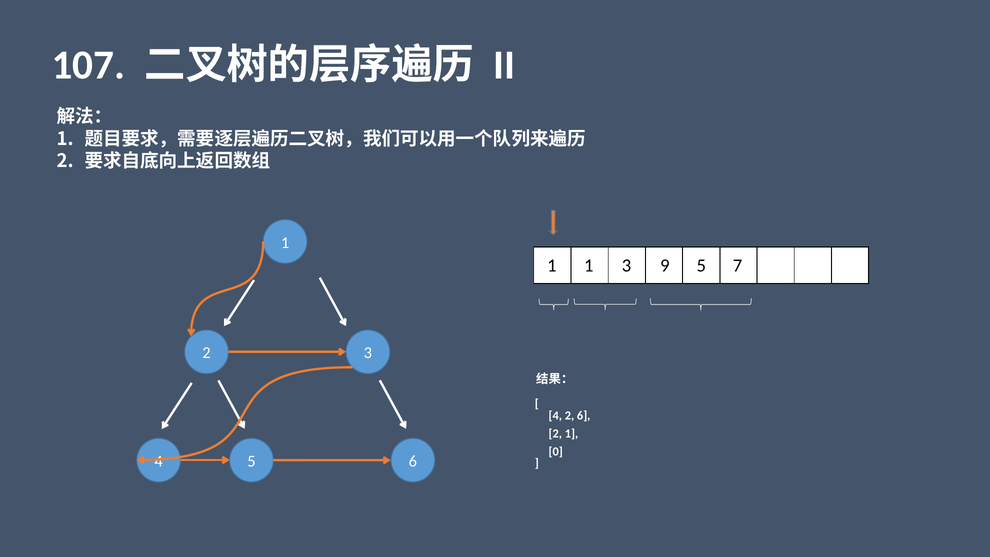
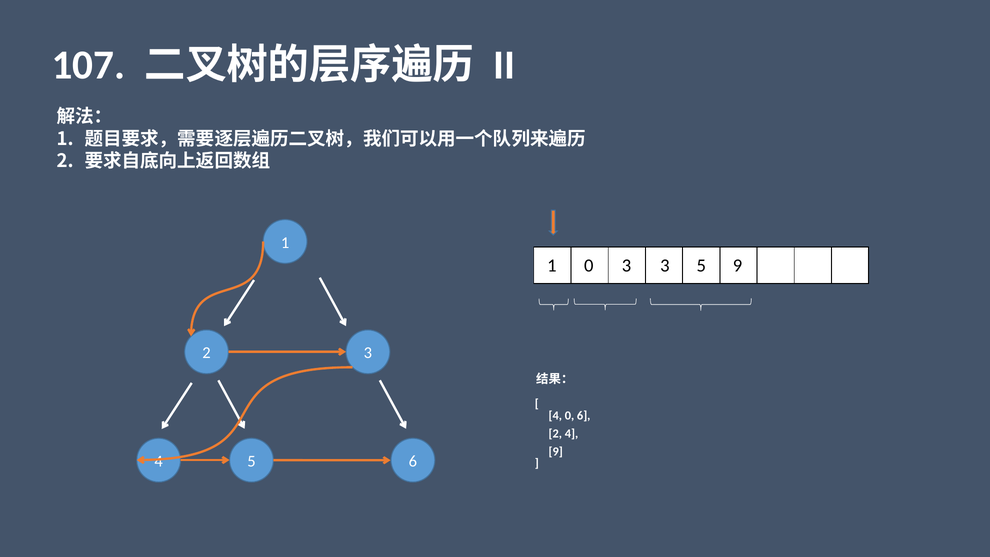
1 1: 1 -> 0
3 9: 9 -> 3
5 7: 7 -> 9
4 2: 2 -> 0
1 at (571, 434): 1 -> 4
0 at (556, 452): 0 -> 9
